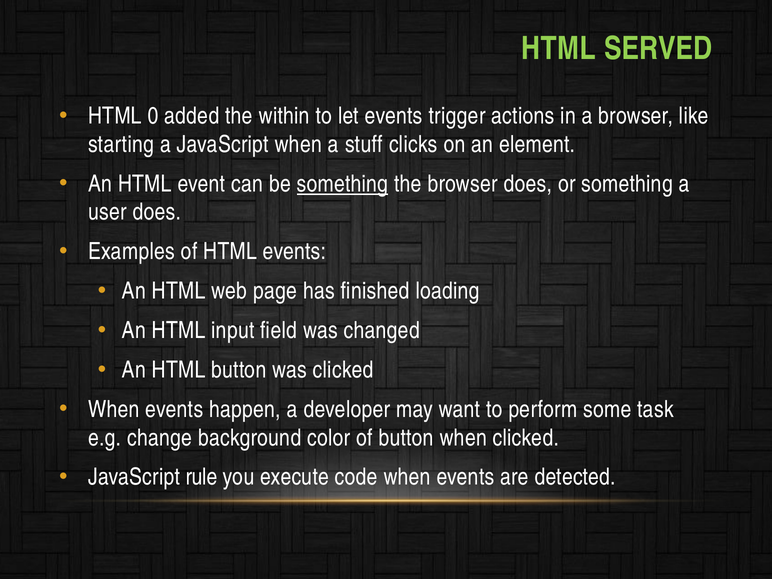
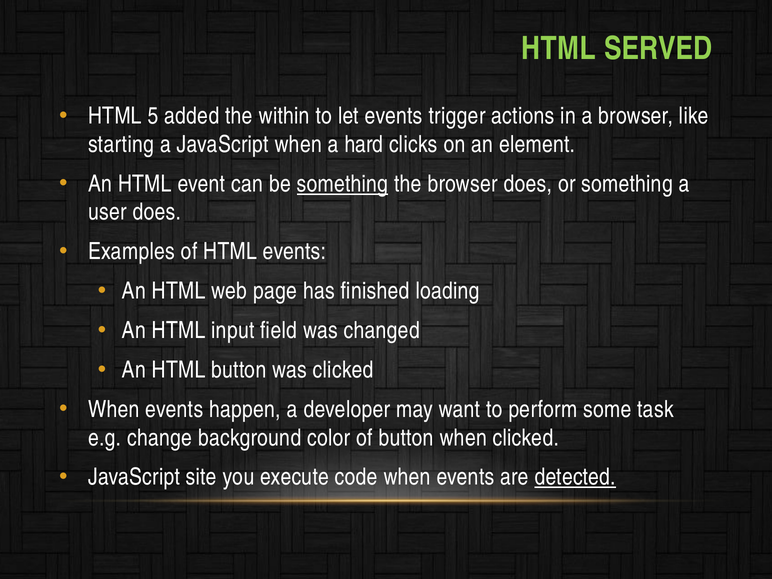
0: 0 -> 5
stuff: stuff -> hard
rule: rule -> site
detected underline: none -> present
